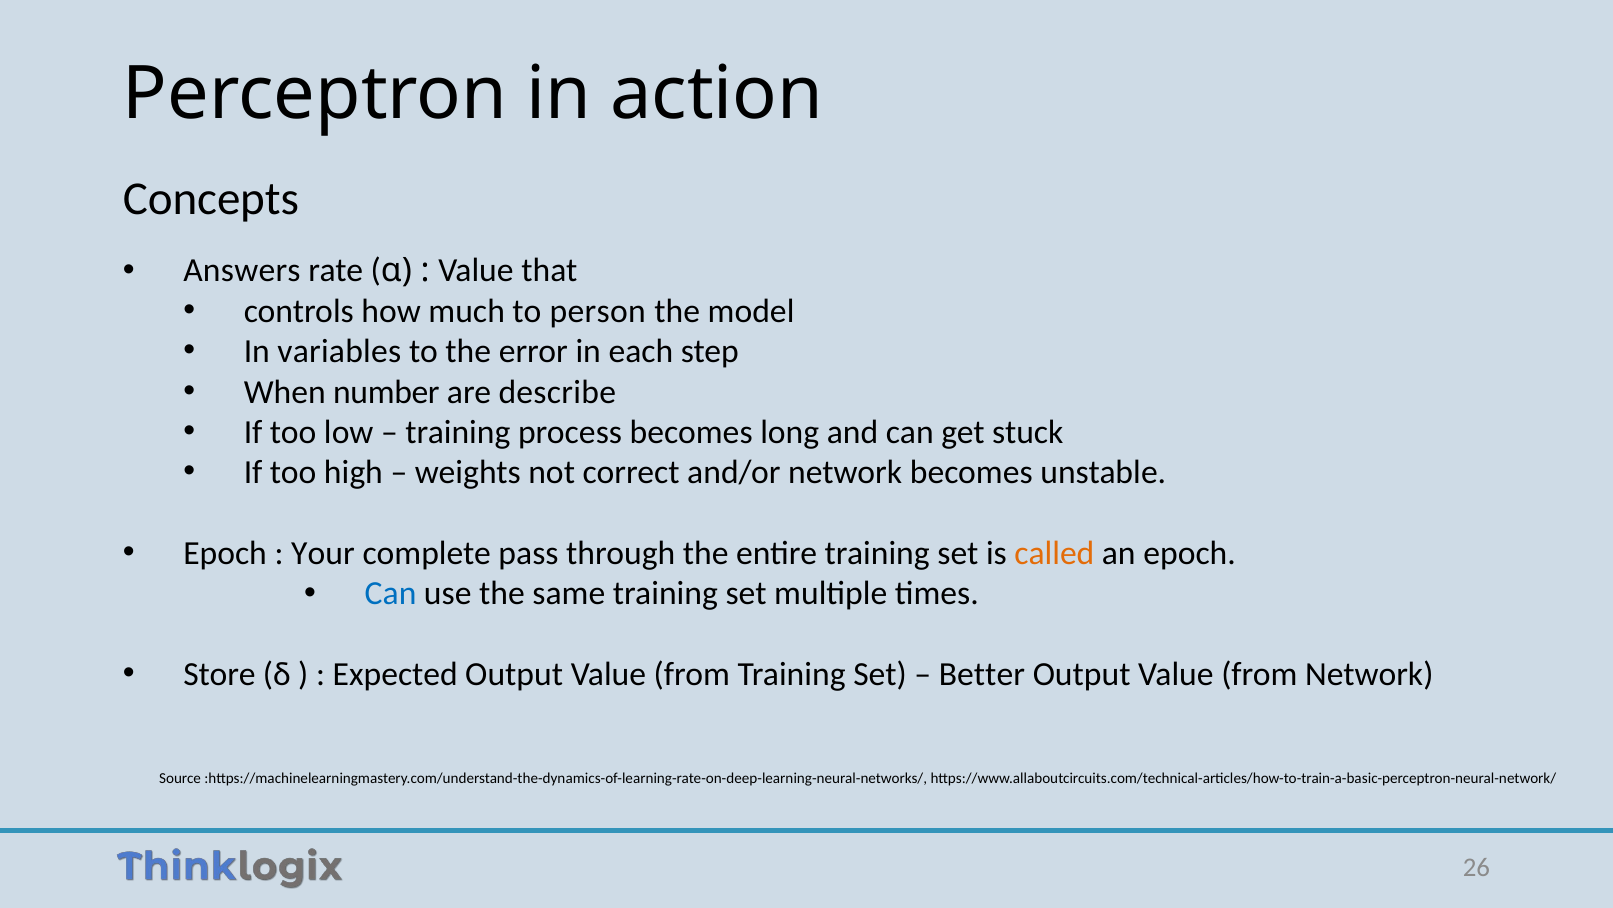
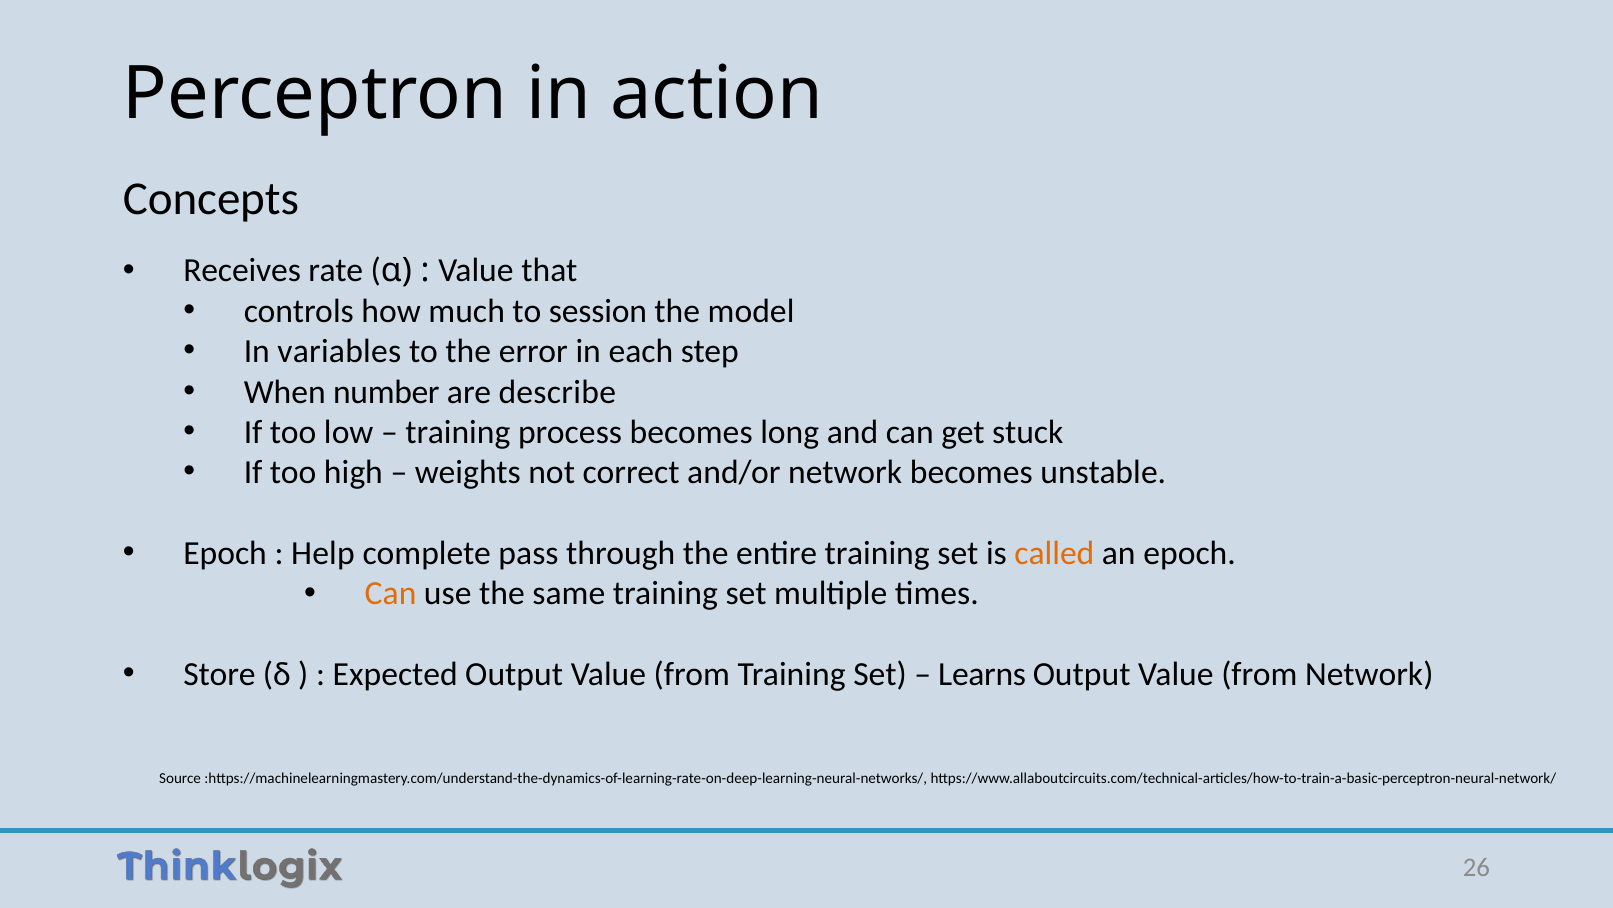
Answers: Answers -> Receives
person: person -> session
Your: Your -> Help
Can at (391, 593) colour: blue -> orange
Better: Better -> Learns
